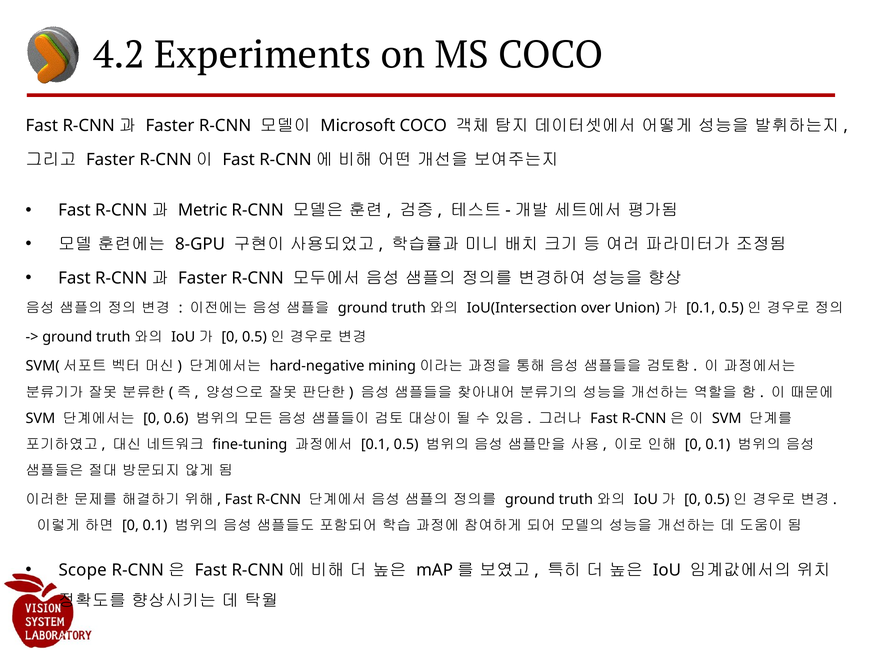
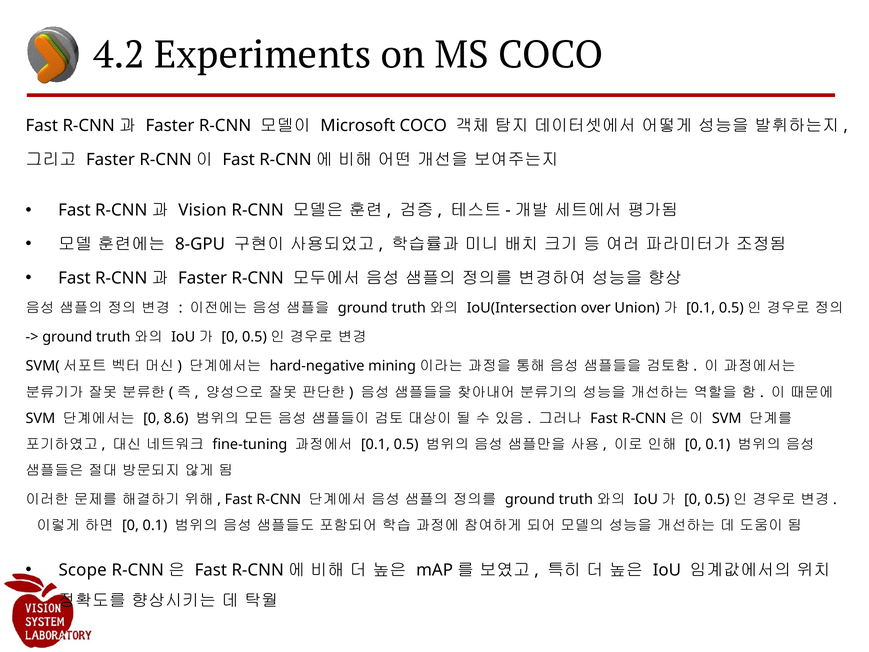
Metric: Metric -> Vision
0.6: 0.6 -> 8.6
